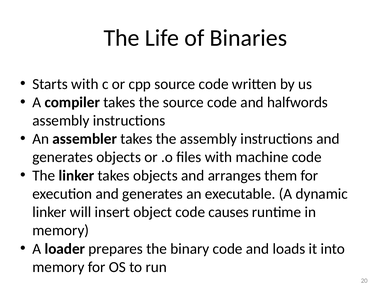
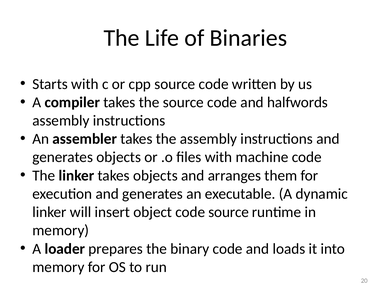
code causes: causes -> source
